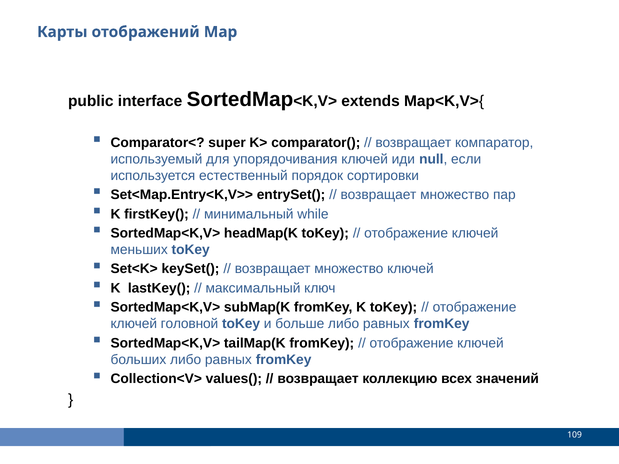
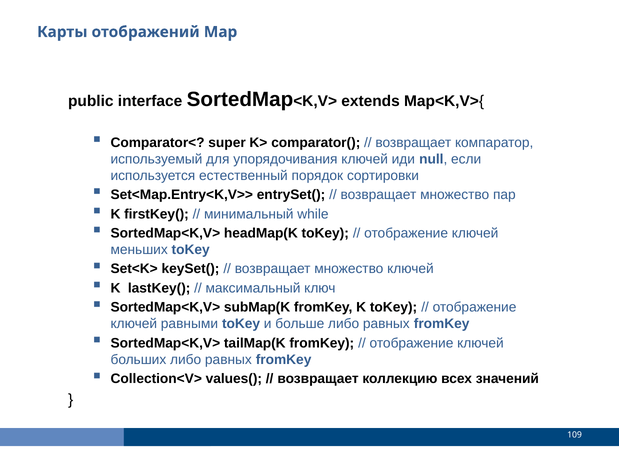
головной: головной -> равными
